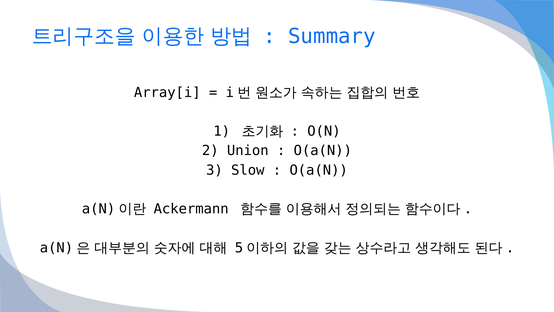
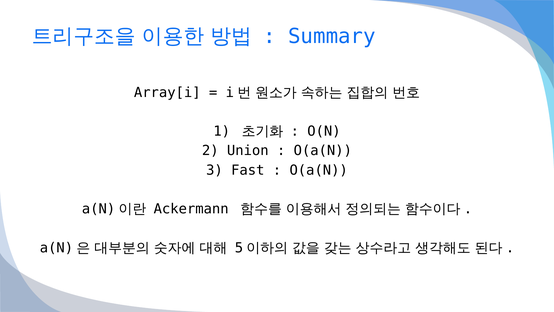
Slow: Slow -> Fast
